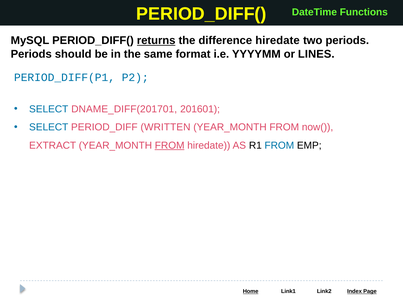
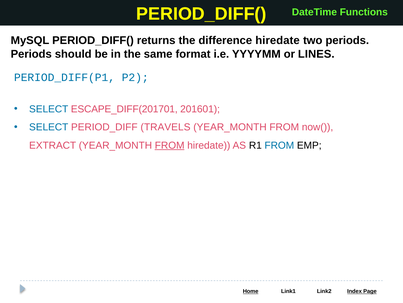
returns underline: present -> none
DNAME_DIFF(201701: DNAME_DIFF(201701 -> ESCAPE_DIFF(201701
WRITTEN: WRITTEN -> TRAVELS
